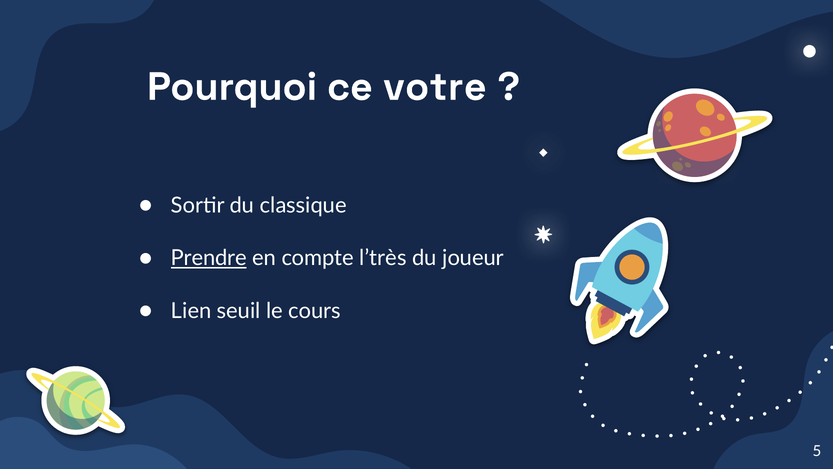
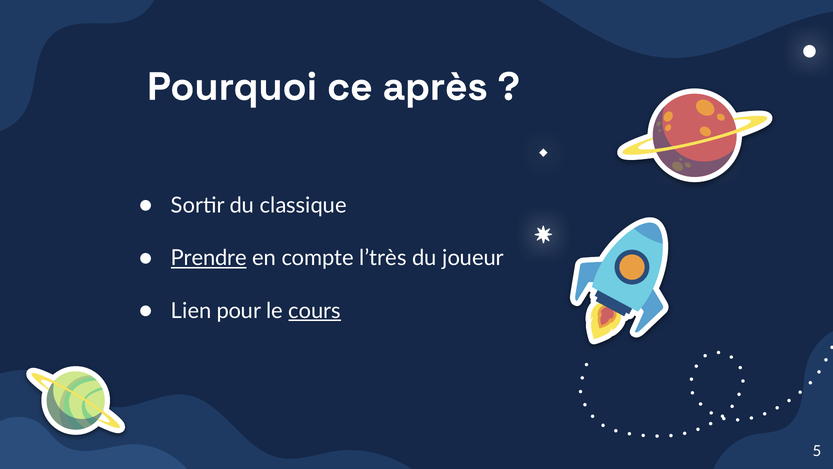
votre: votre -> après
seuil: seuil -> pour
cours underline: none -> present
